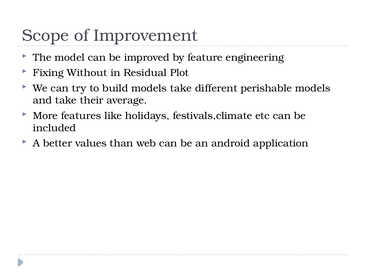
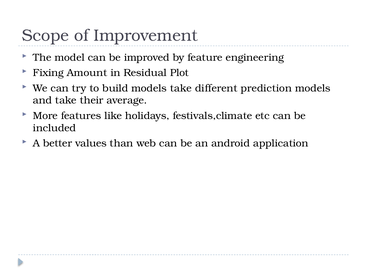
Without: Without -> Amount
perishable: perishable -> prediction
